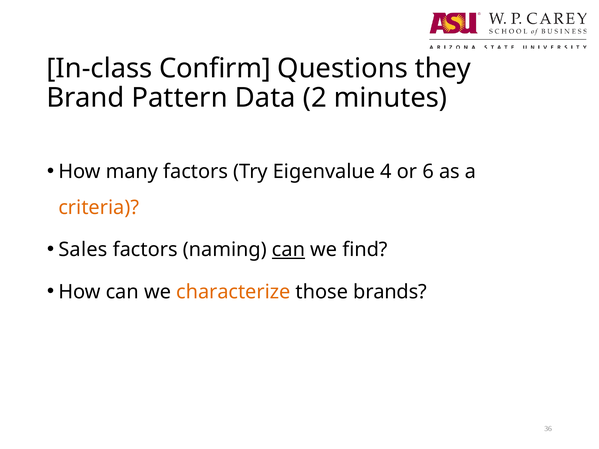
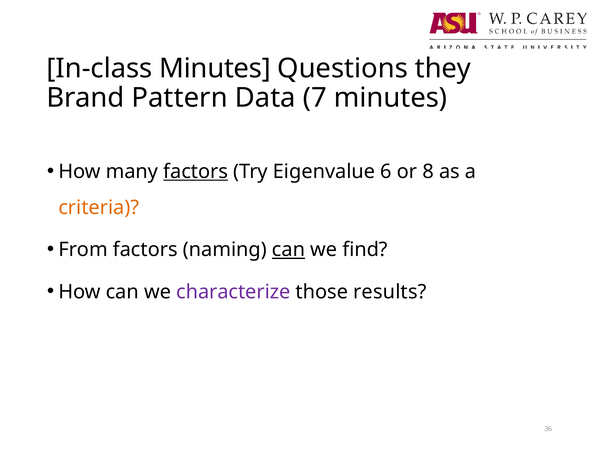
In-class Confirm: Confirm -> Minutes
2: 2 -> 7
factors at (196, 172) underline: none -> present
4: 4 -> 6
6: 6 -> 8
Sales: Sales -> From
characterize colour: orange -> purple
brands: brands -> results
